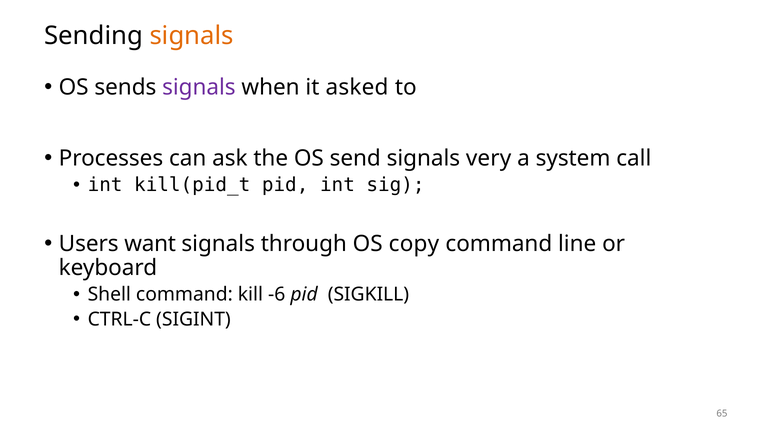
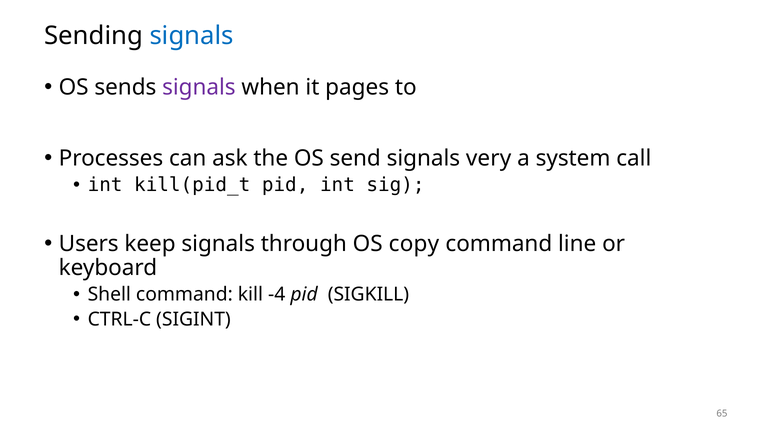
signals at (192, 36) colour: orange -> blue
asked: asked -> pages
want: want -> keep
-6: -6 -> -4
